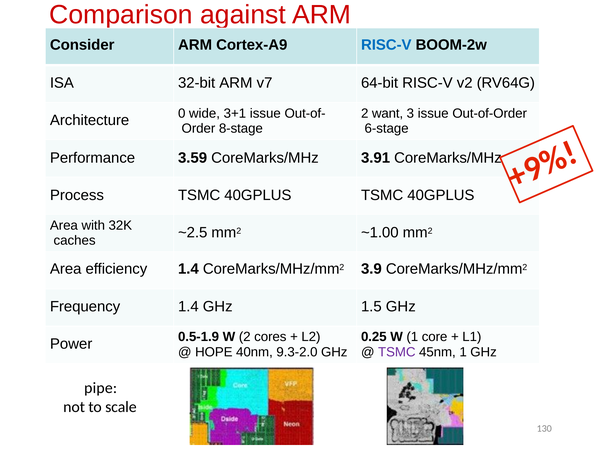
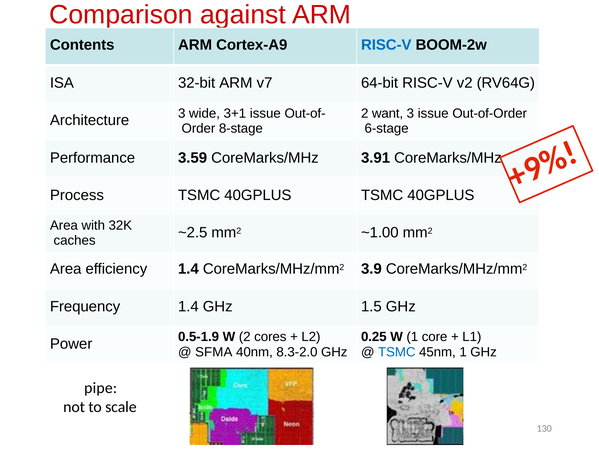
Consider: Consider -> Contents
Architecture 0: 0 -> 3
HOPE: HOPE -> SFMA
9.3-2.0: 9.3-2.0 -> 8.3-2.0
TSMC at (397, 352) colour: purple -> blue
